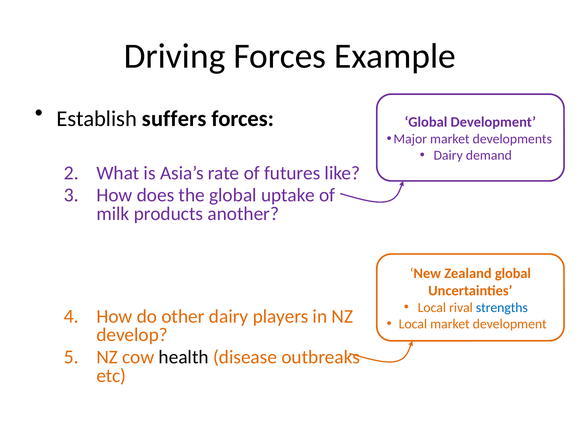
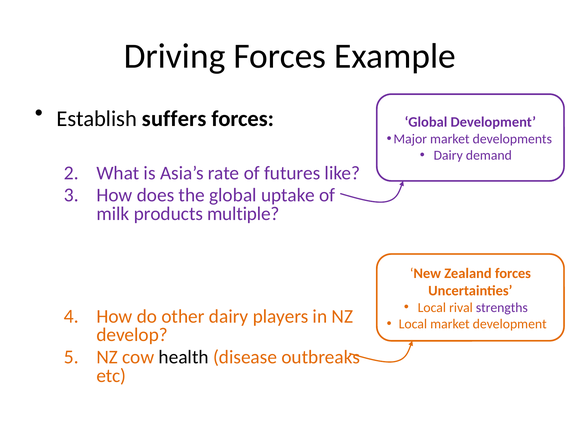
another: another -> multiple
Zealand global: global -> forces
strengths colour: blue -> purple
